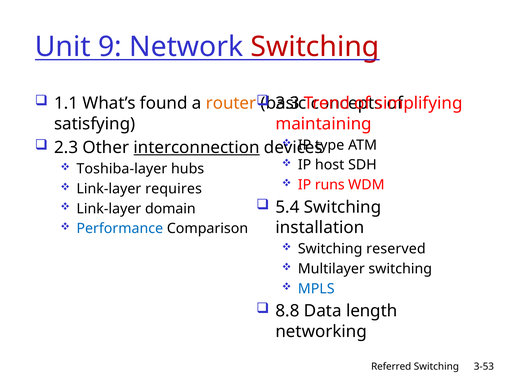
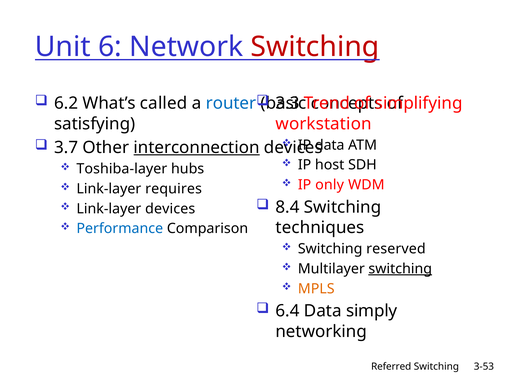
9: 9 -> 6
1.1: 1.1 -> 6.2
found: found -> called
router colour: orange -> blue
maintaining: maintaining -> workstation
type at (330, 145): type -> data
2.3: 2.3 -> 3.7
runs: runs -> only
5.4: 5.4 -> 8.4
Link-layer domain: domain -> devices
installation: installation -> techniques
switching at (400, 269) underline: none -> present
MPLS colour: blue -> orange
8.8: 8.8 -> 6.4
length: length -> simply
